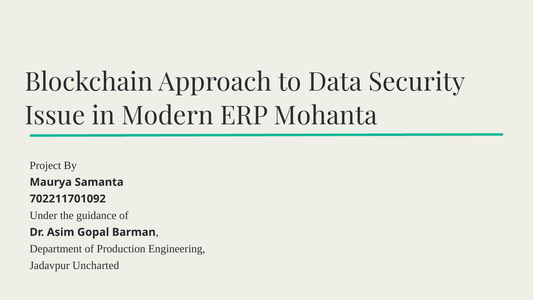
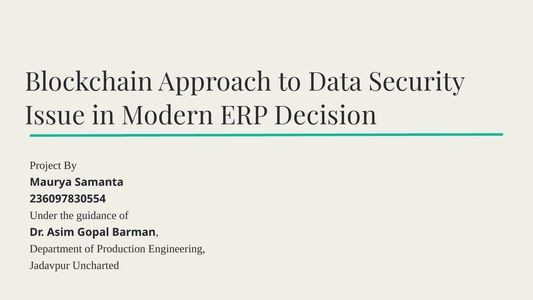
Mohanta: Mohanta -> Decision
702211701092: 702211701092 -> 236097830554
